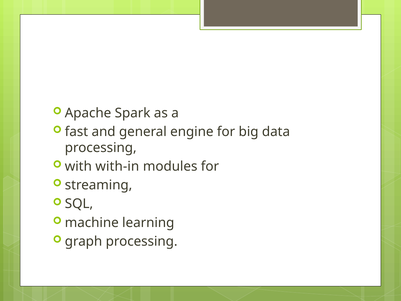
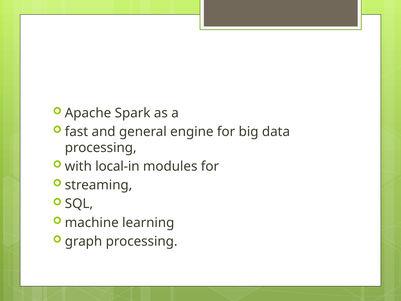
with-in: with-in -> local-in
